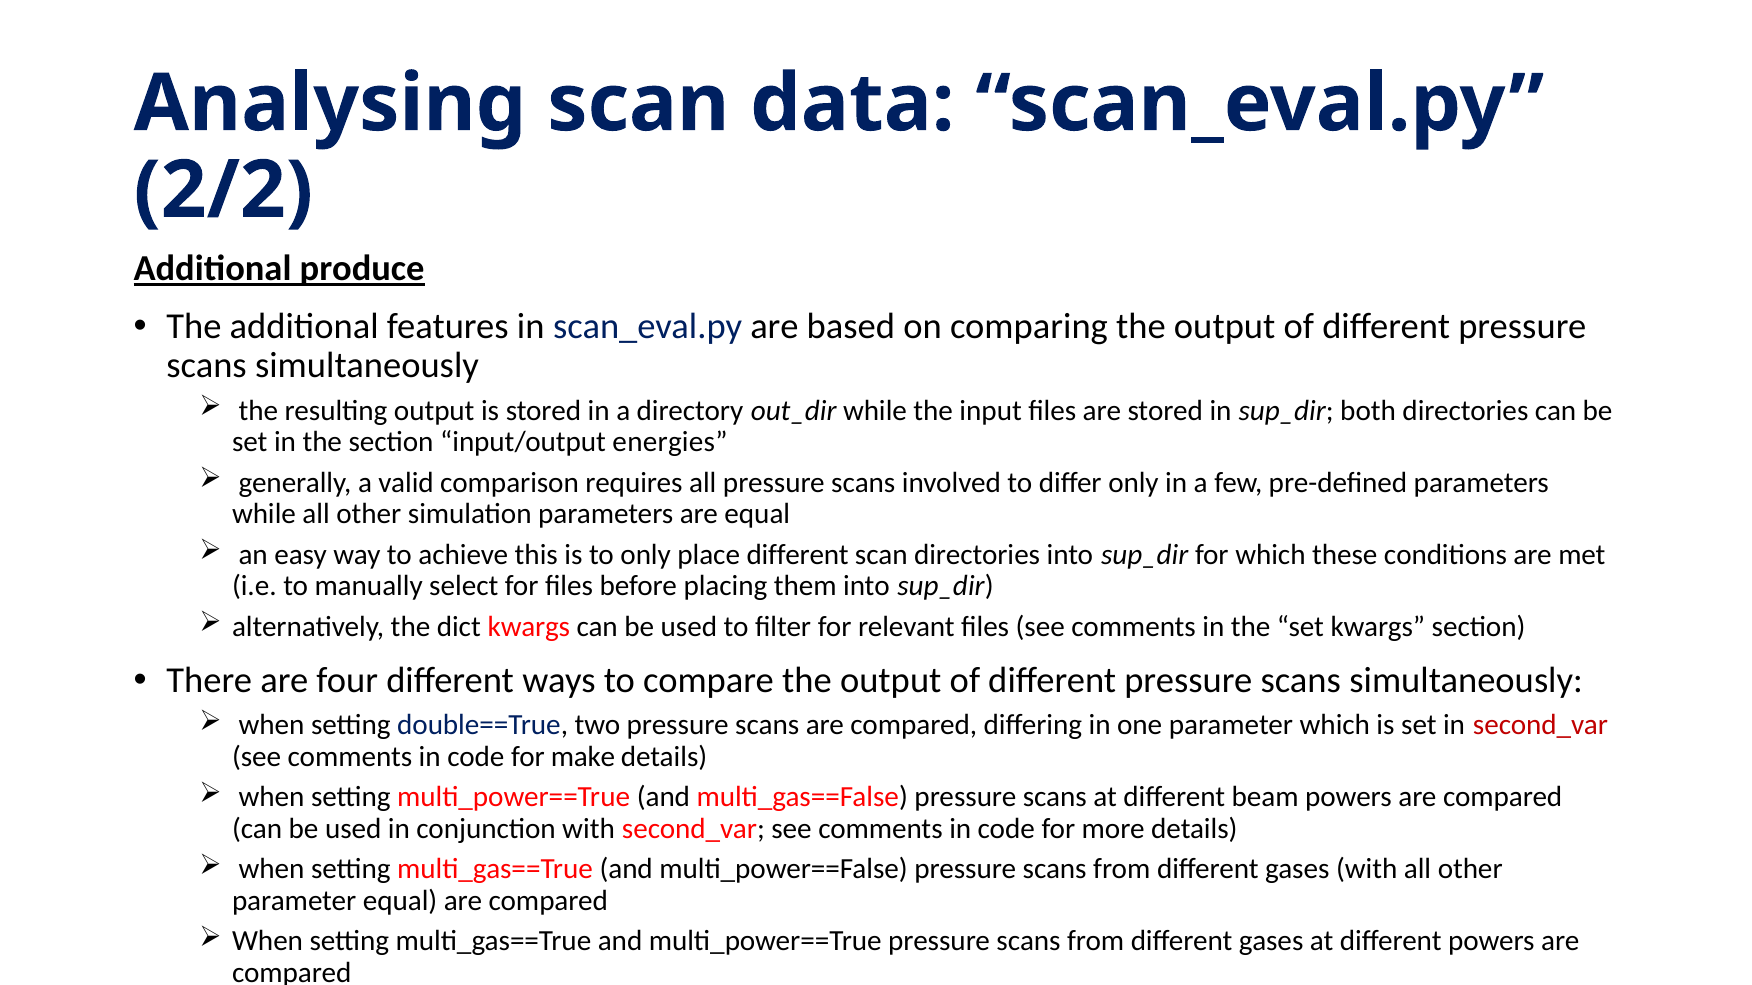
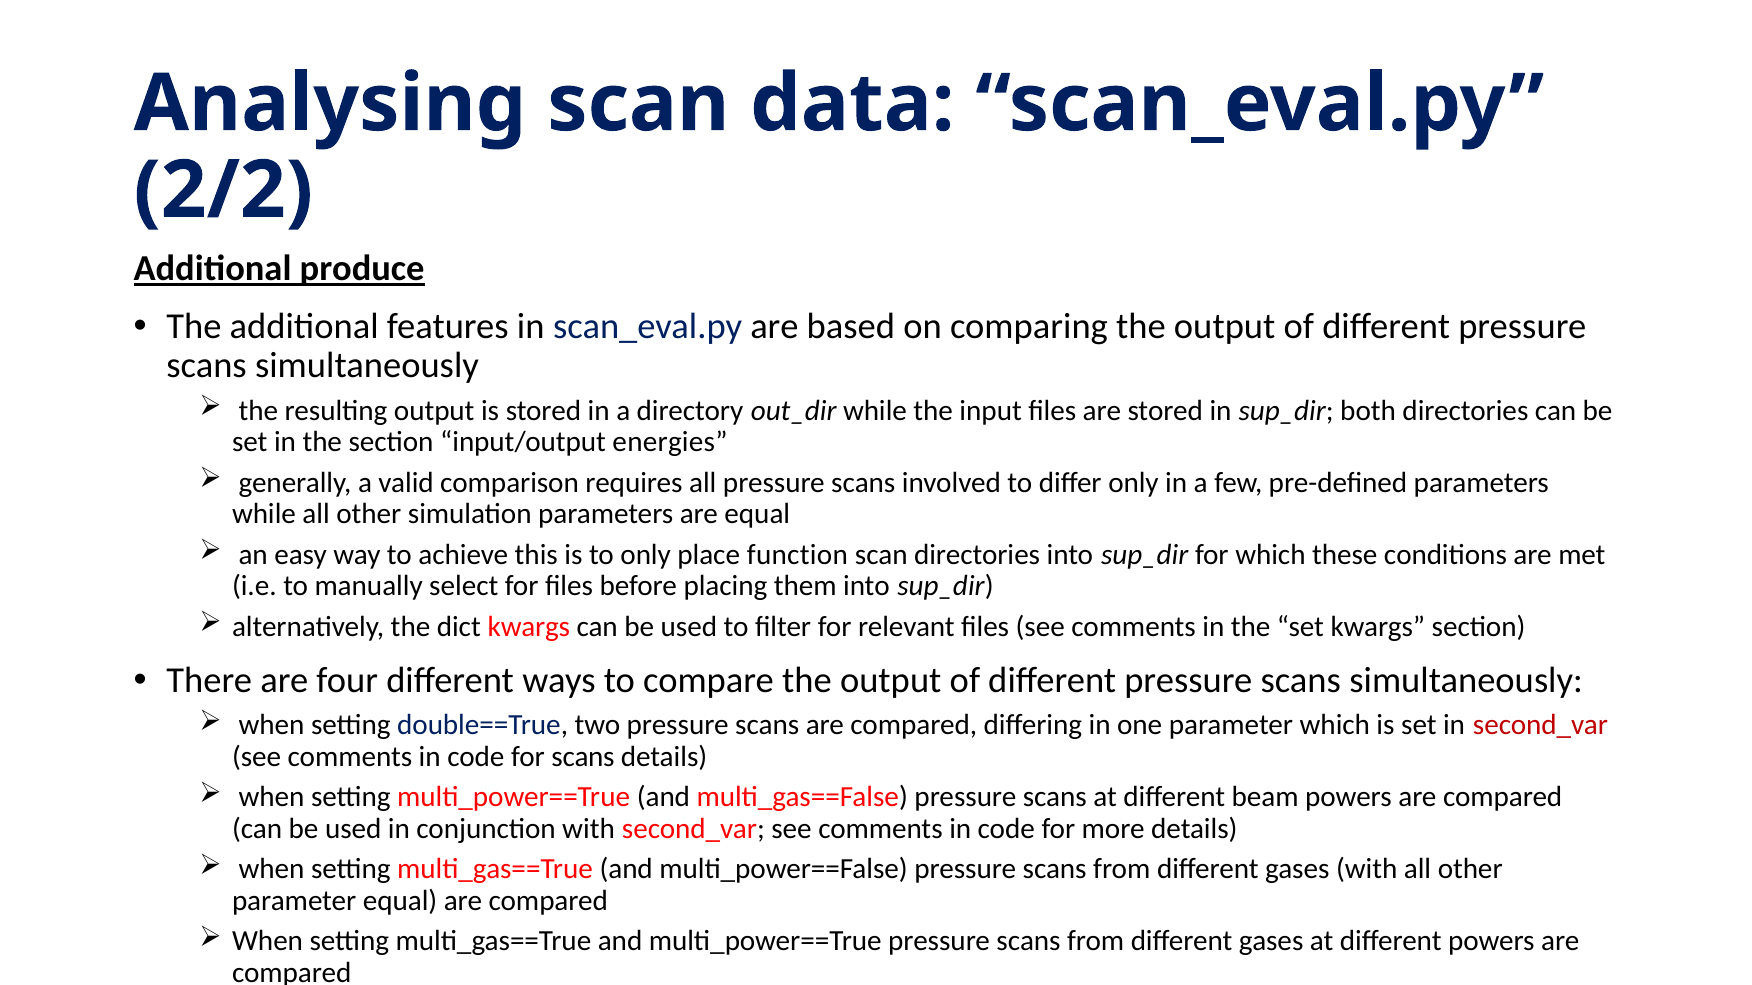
place different: different -> function
for make: make -> scans
